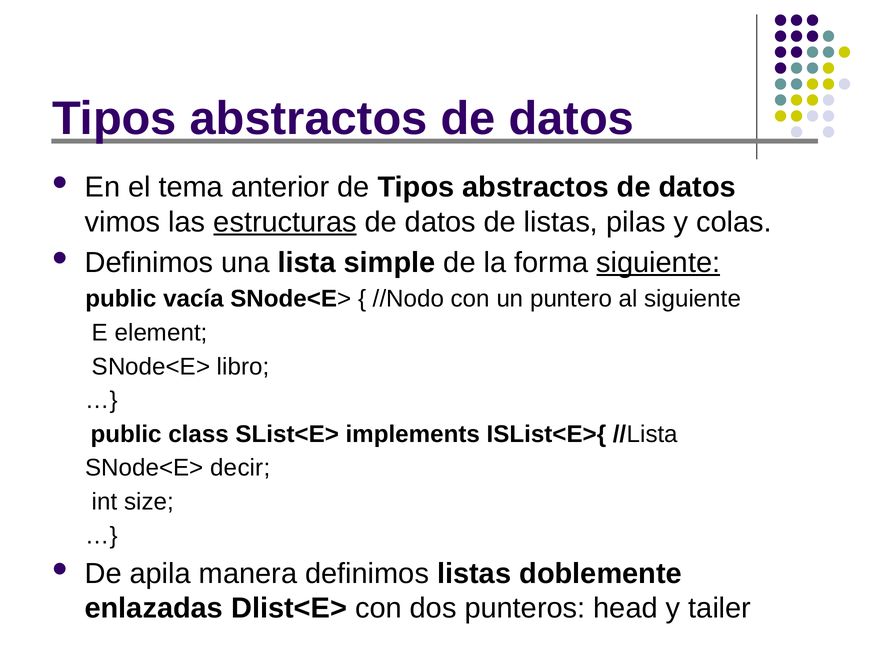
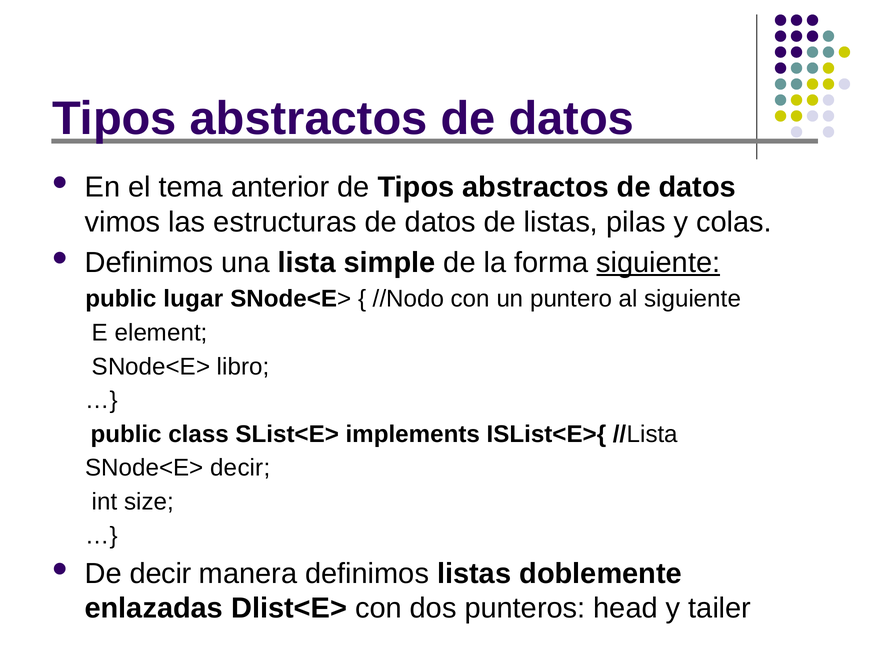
estructuras underline: present -> none
vacía: vacía -> lugar
De apila: apila -> decir
